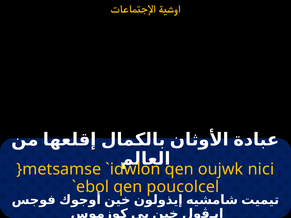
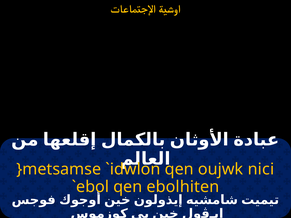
poucolcel: poucolcel -> ebolhiten
